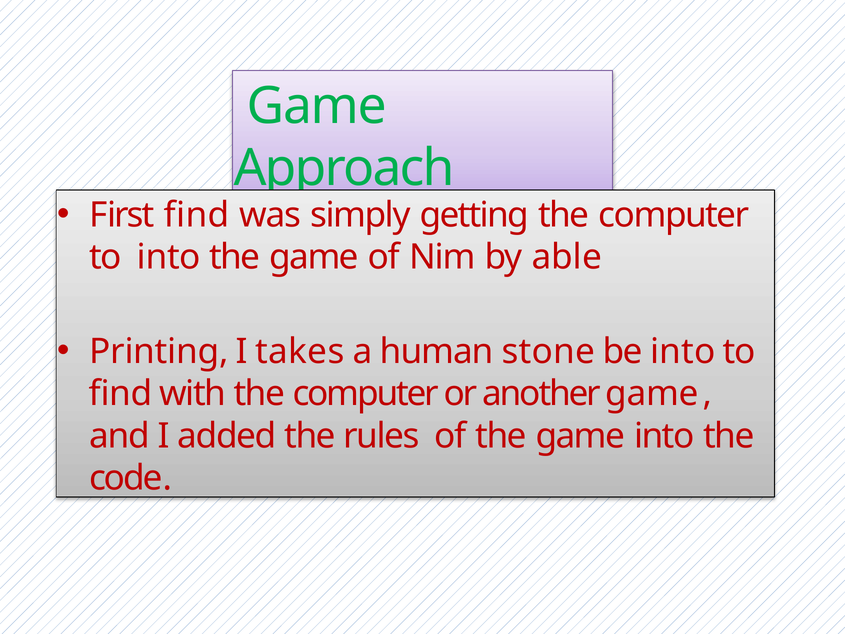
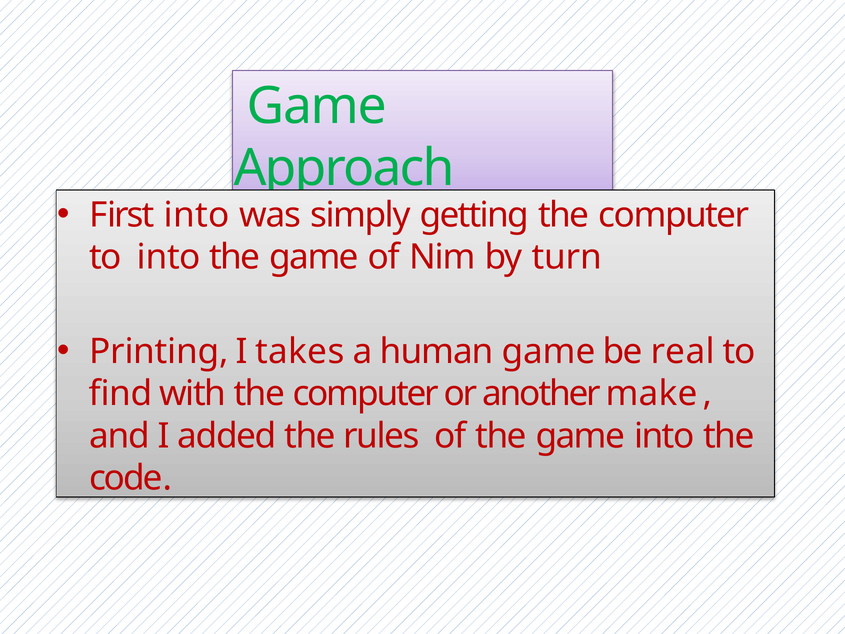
First find: find -> into
able: able -> turn
human stone: stone -> game
be into: into -> real
another game: game -> make
